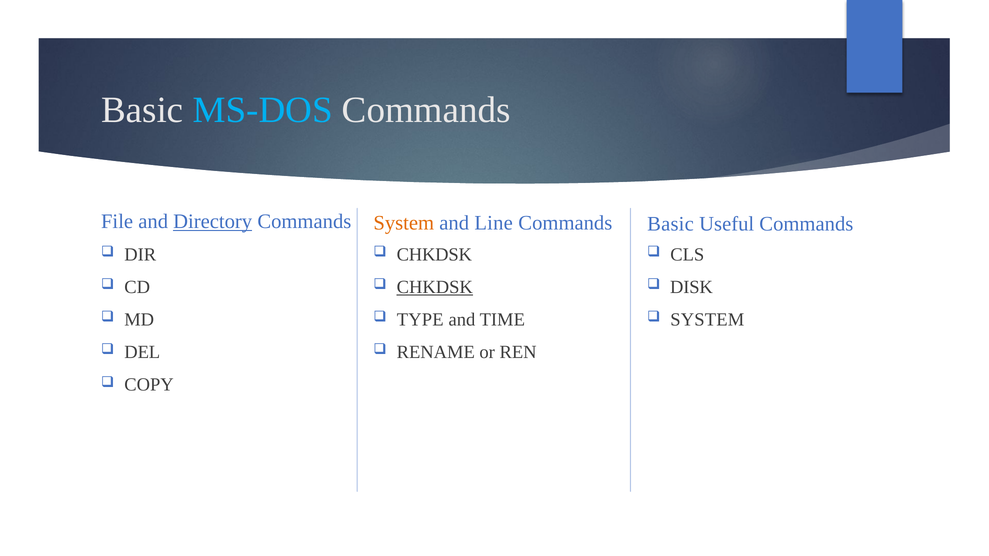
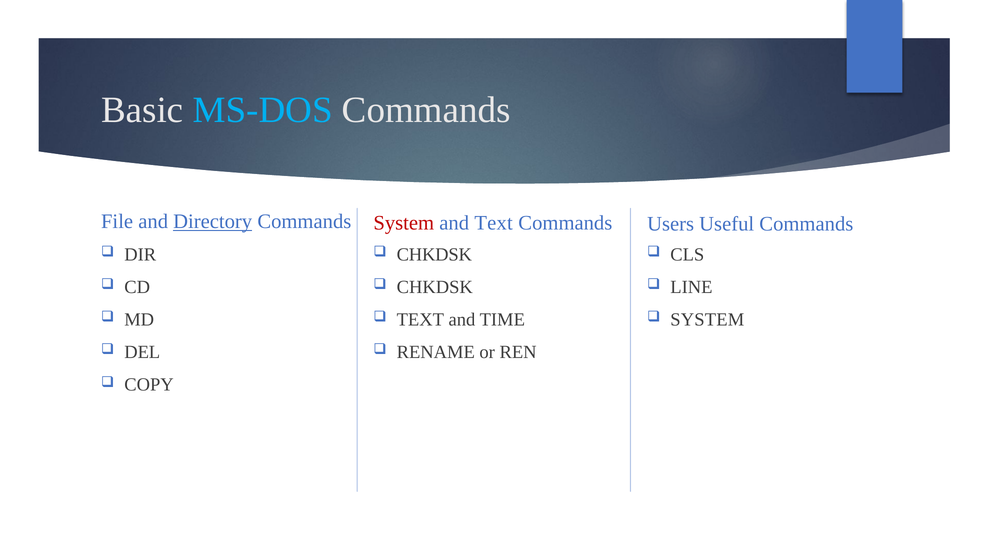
System at (404, 223) colour: orange -> red
and Line: Line -> Text
Basic at (671, 224): Basic -> Users
CHKDSK at (435, 287) underline: present -> none
DISK: DISK -> LINE
TYPE at (420, 320): TYPE -> TEXT
